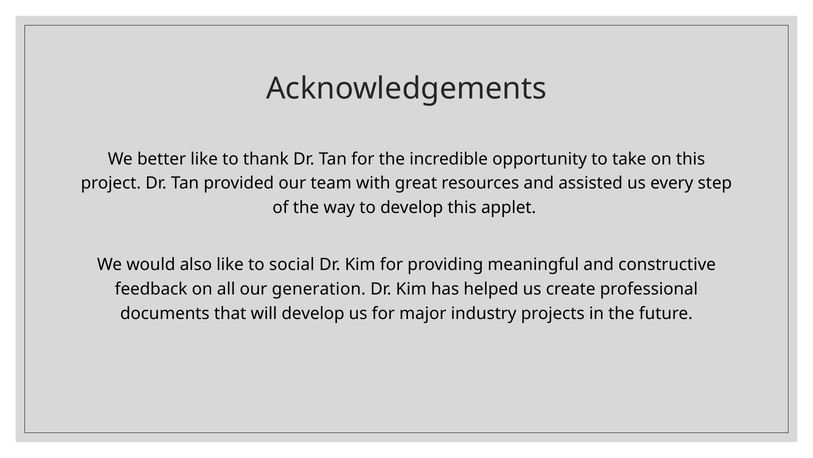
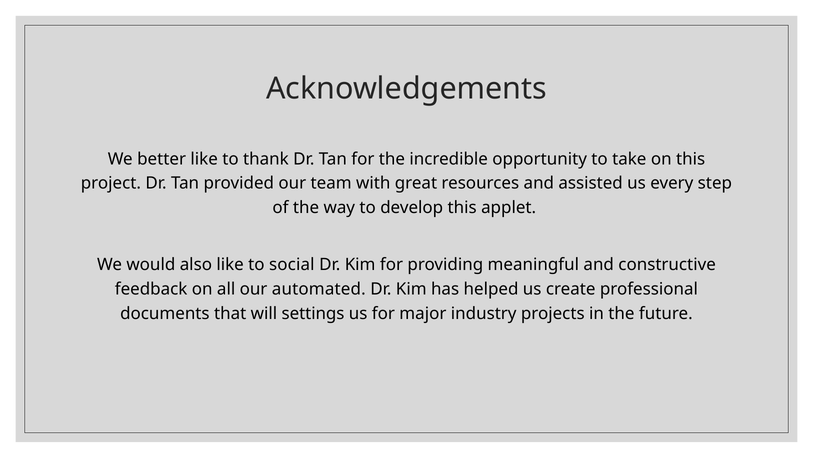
generation: generation -> automated
will develop: develop -> settings
